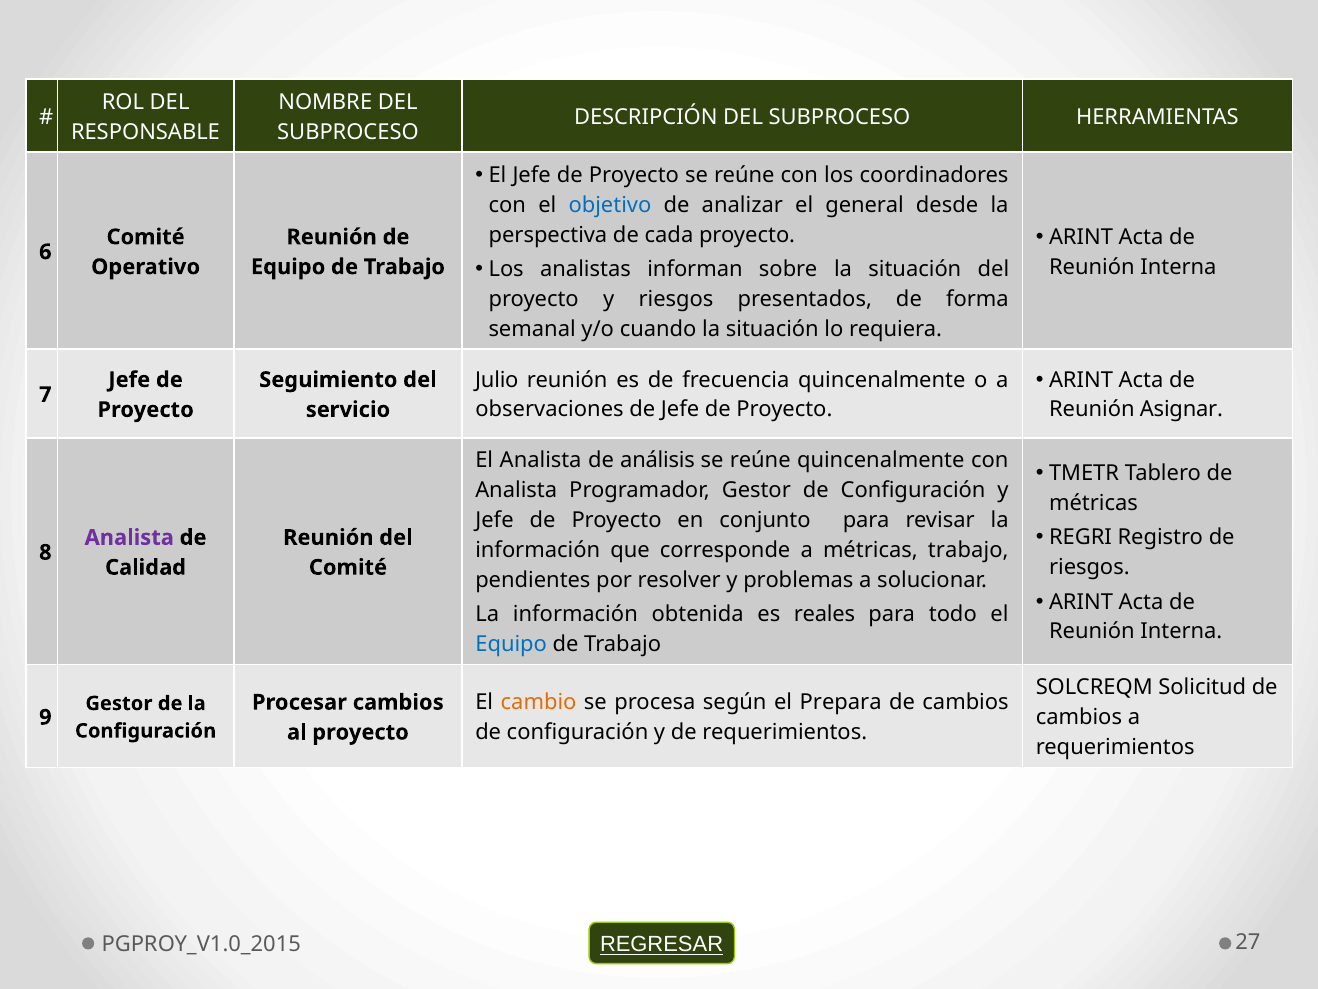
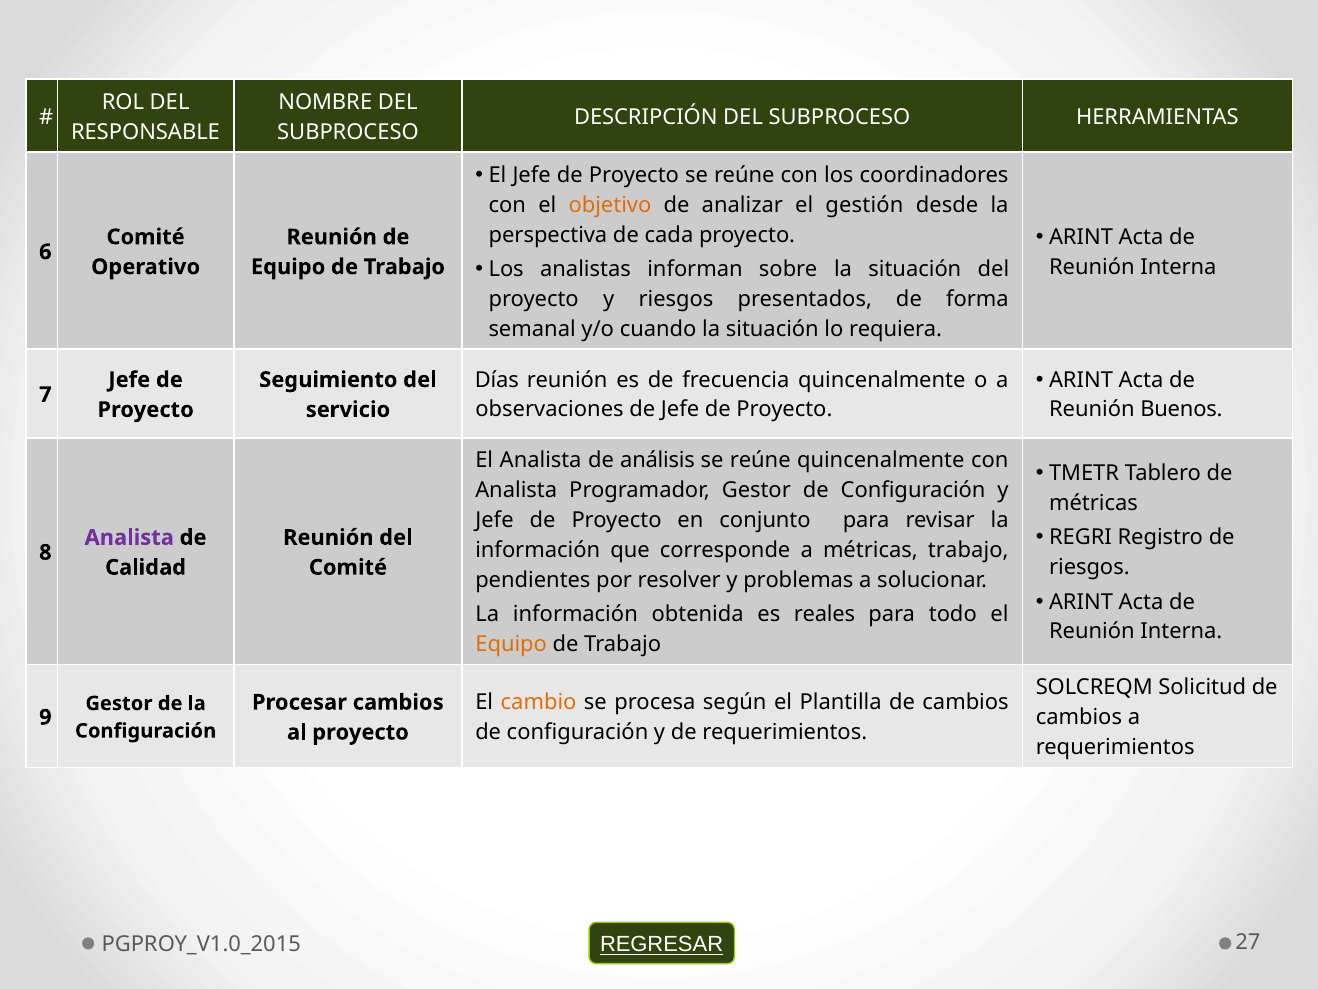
objetivo colour: blue -> orange
general: general -> gestión
Julio: Julio -> Días
Asignar: Asignar -> Buenos
Equipo at (511, 644) colour: blue -> orange
Prepara: Prepara -> Plantilla
